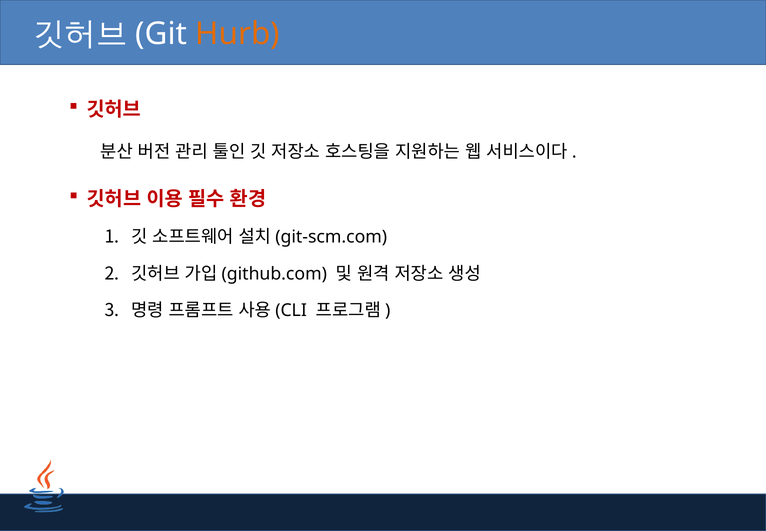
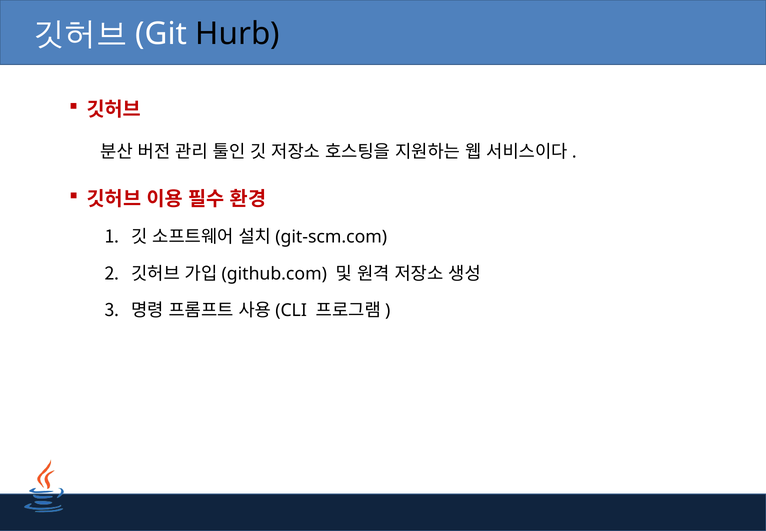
Hurb colour: orange -> black
